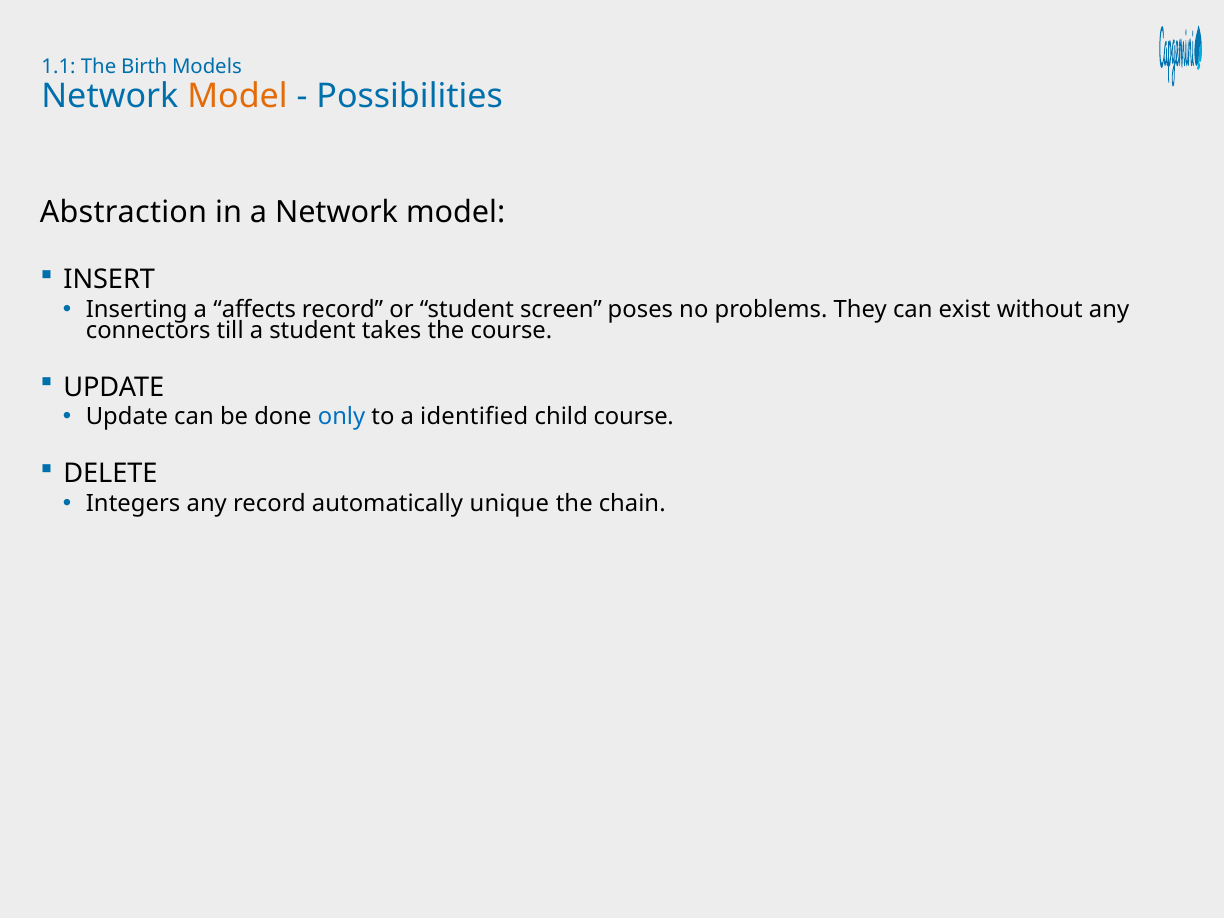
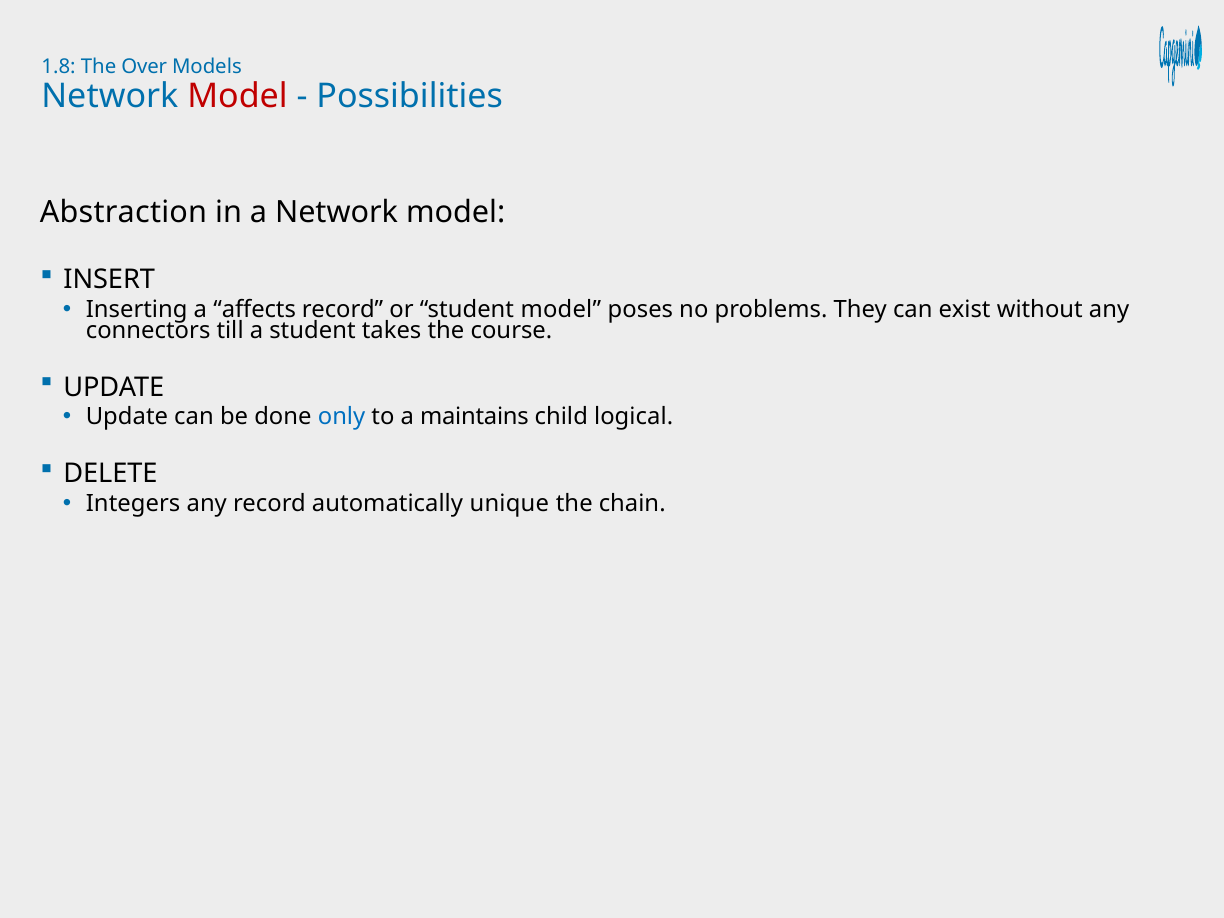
1.1: 1.1 -> 1.8
Birth: Birth -> Over
Model at (238, 96) colour: orange -> red
student screen: screen -> model
identified: identified -> maintains
child course: course -> logical
